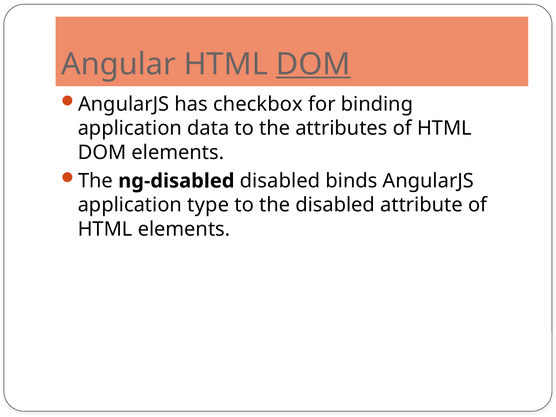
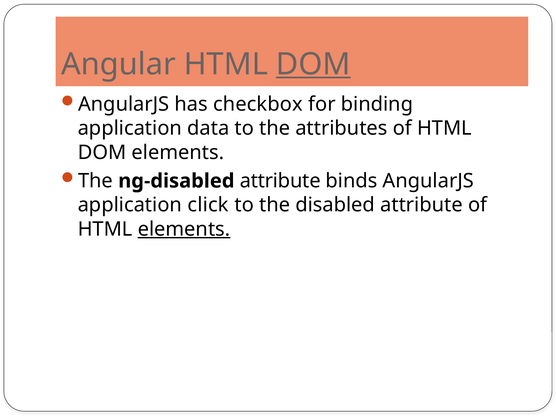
ng-disabled disabled: disabled -> attribute
type: type -> click
elements at (184, 229) underline: none -> present
